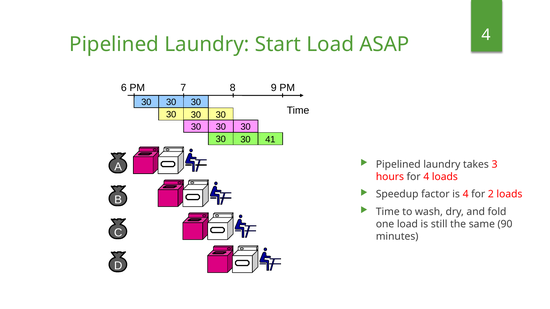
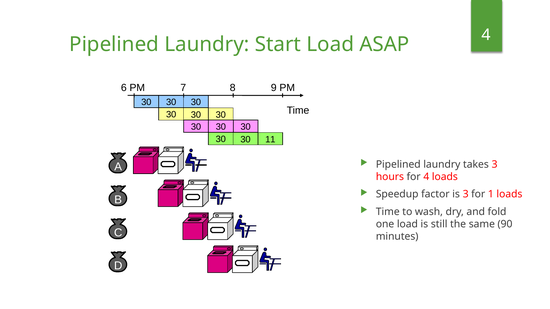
41: 41 -> 11
is 4: 4 -> 3
2: 2 -> 1
